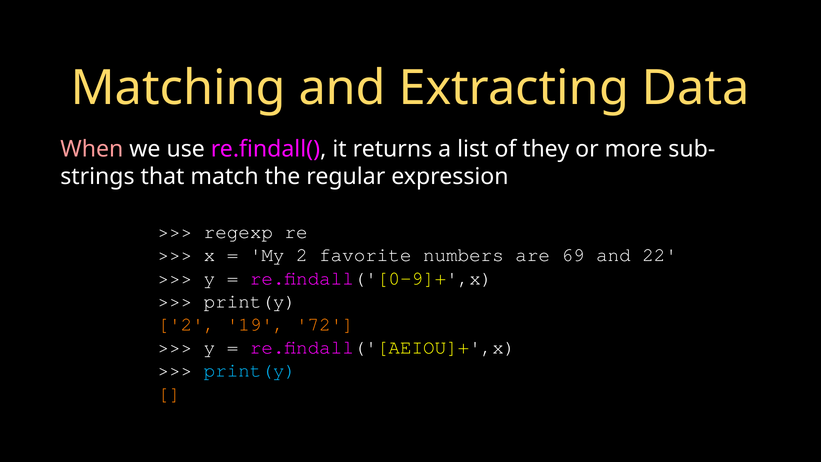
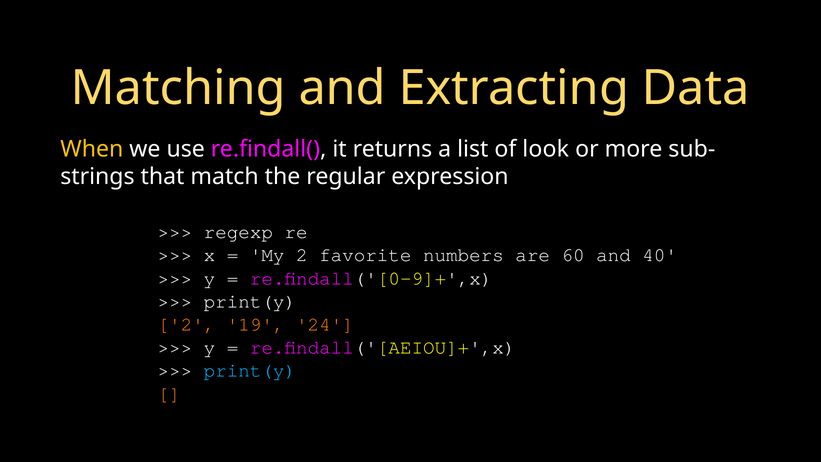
When colour: pink -> yellow
they: they -> look
69: 69 -> 60
22: 22 -> 40
72: 72 -> 24
